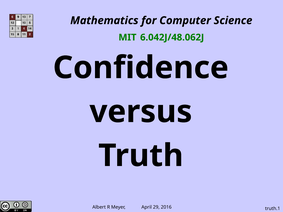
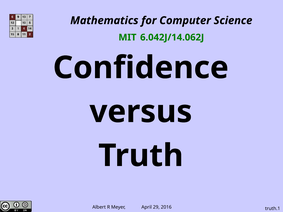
6.042J/48.062J: 6.042J/48.062J -> 6.042J/14.062J
